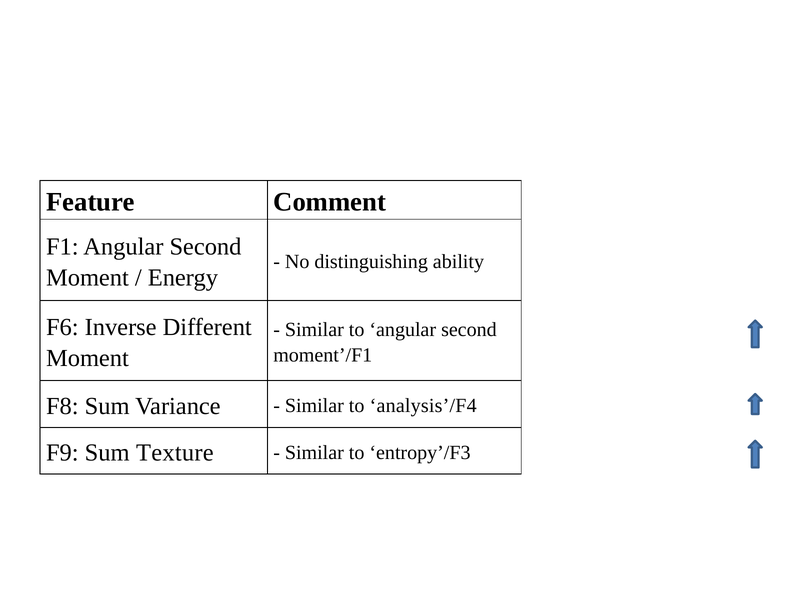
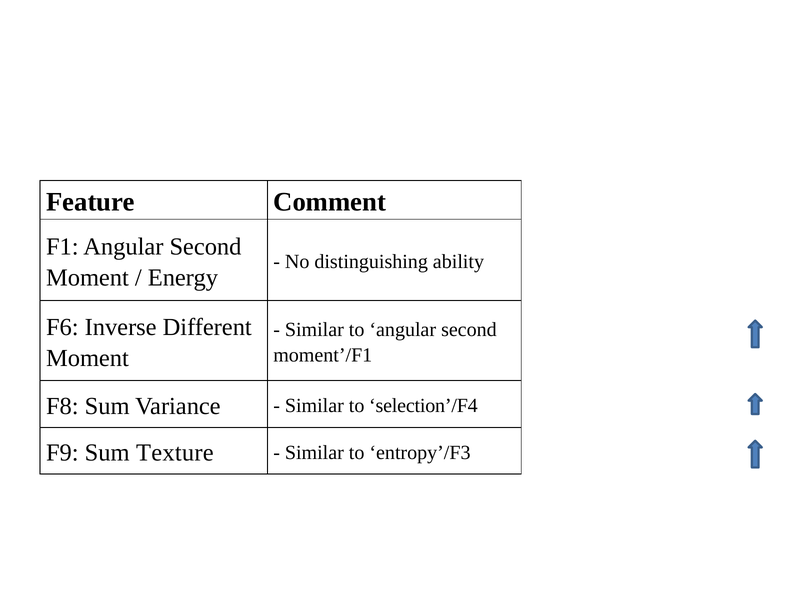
analysis’/F4: analysis’/F4 -> selection’/F4
